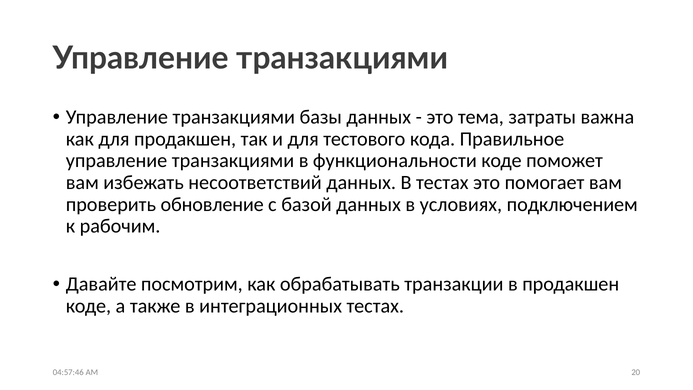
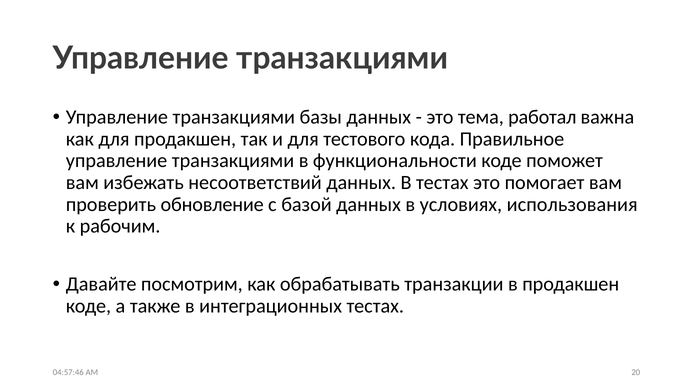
затраты: затраты -> работал
подключением: подключением -> использования
